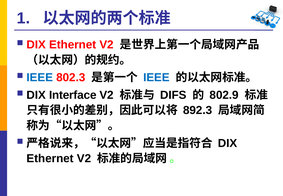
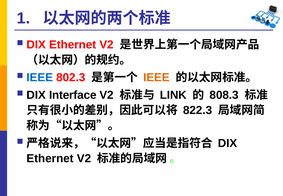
IEEE at (156, 77) colour: blue -> orange
DIFS: DIFS -> LINK
802.9: 802.9 -> 808.3
892.3: 892.3 -> 822.3
